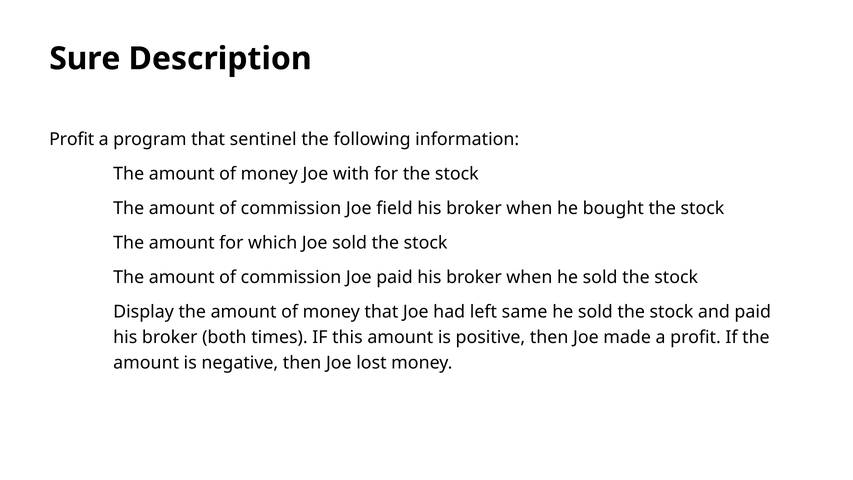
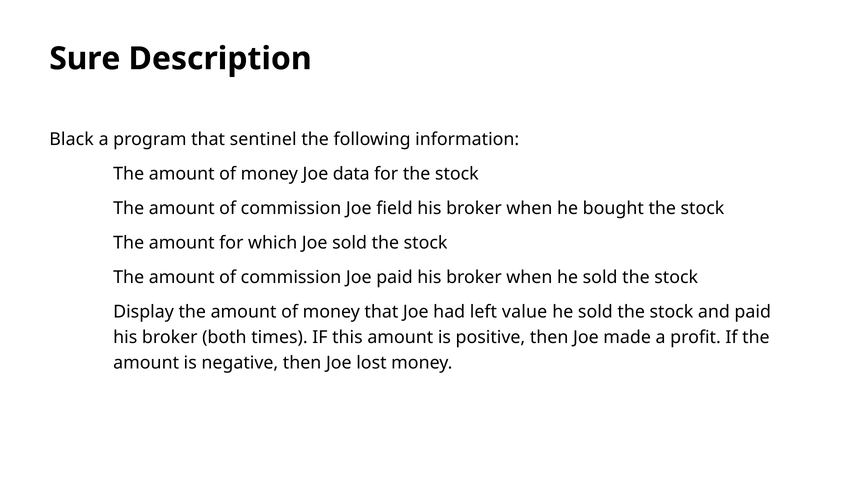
Profit at (72, 139): Profit -> Black
with: with -> data
same: same -> value
